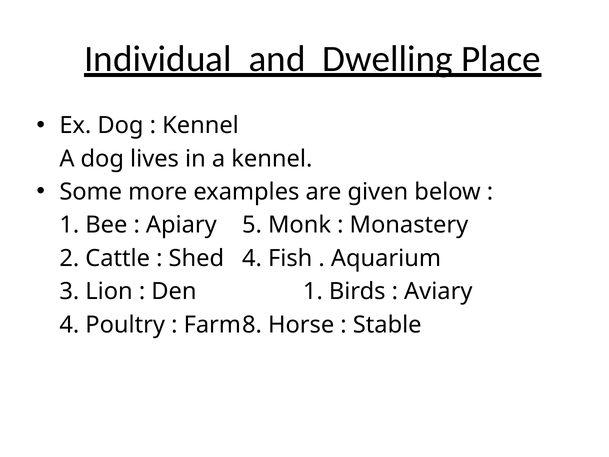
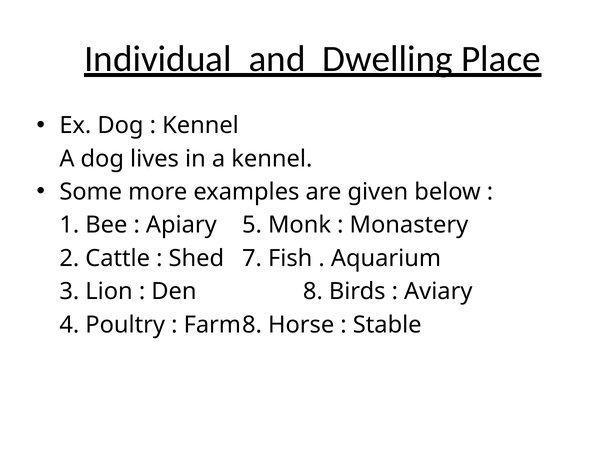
Shed 4: 4 -> 7
Den 1: 1 -> 8
